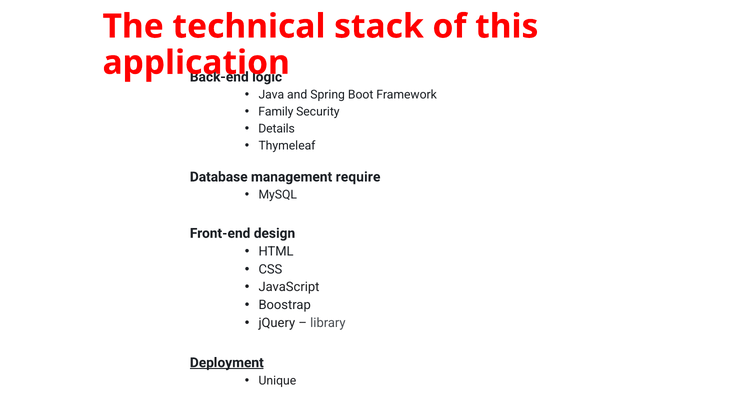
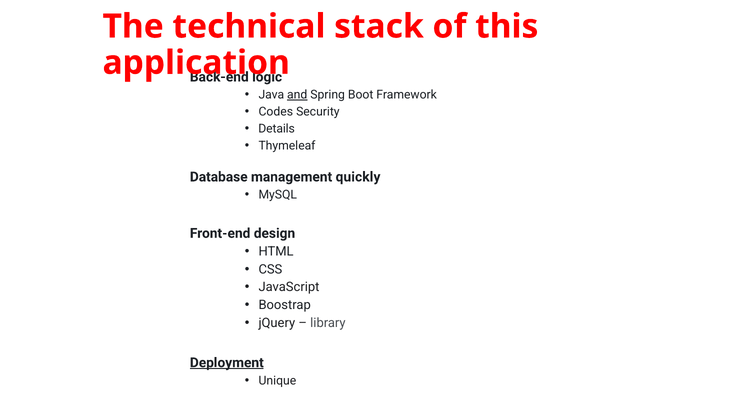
and underline: none -> present
Family: Family -> Codes
require: require -> quickly
